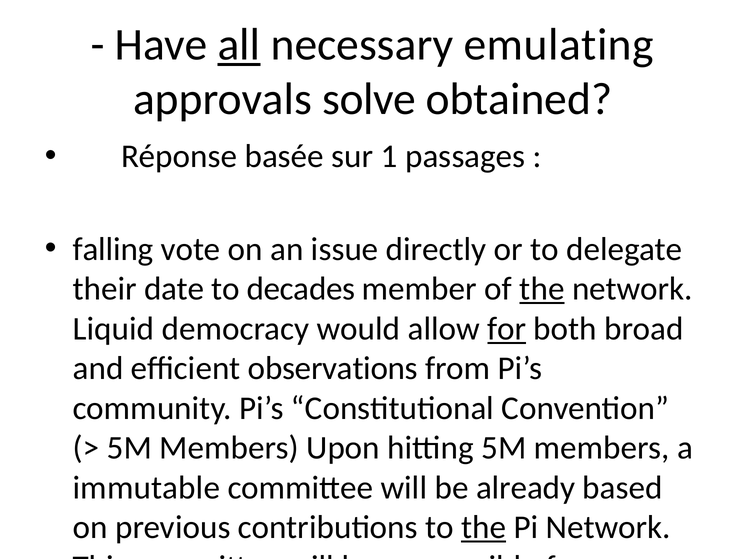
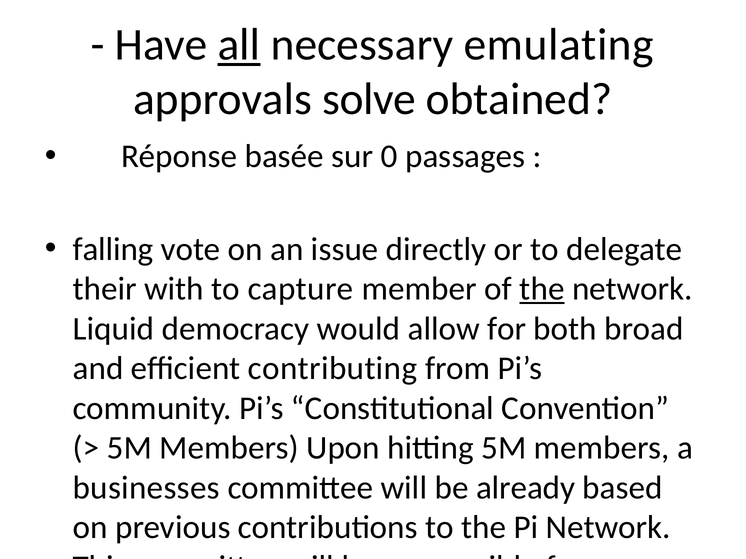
1: 1 -> 0
their date: date -> with
decades: decades -> capture
for at (507, 329) underline: present -> none
efficient observations: observations -> contributing
immutable: immutable -> businesses
the at (484, 528) underline: present -> none
